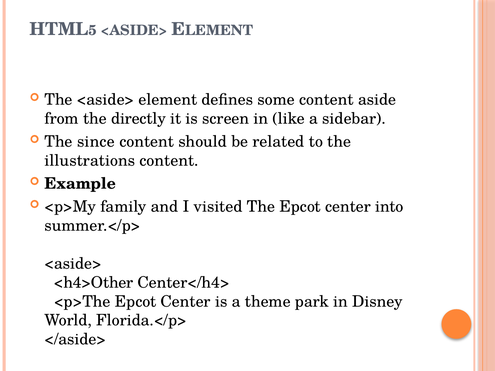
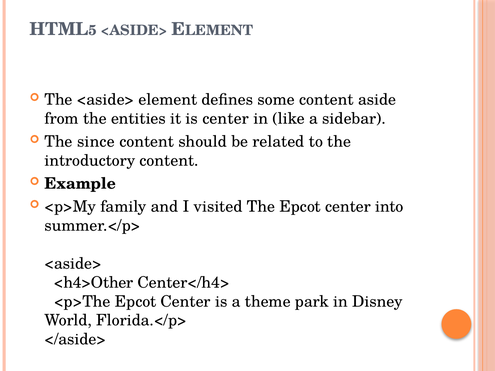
directly: directly -> entities
is screen: screen -> center
illustrations: illustrations -> introductory
